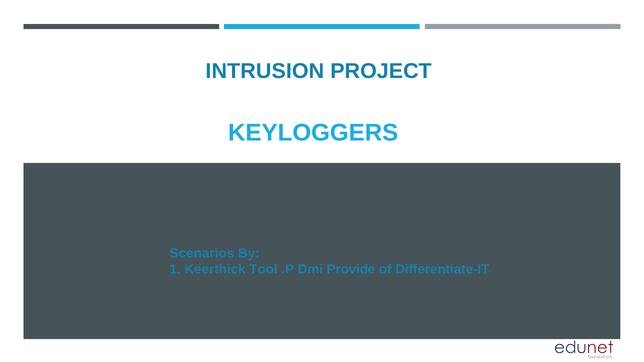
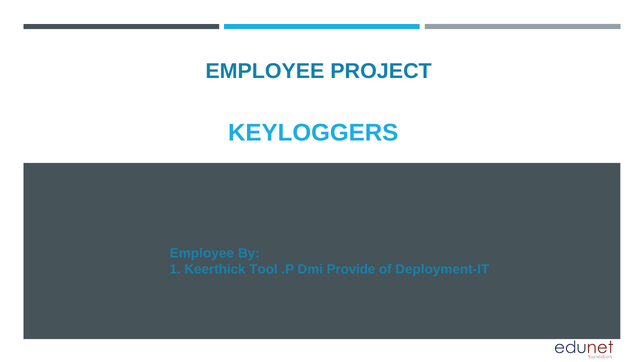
INTRUSION at (265, 71): INTRUSION -> EMPLOYEE
Scenarios at (202, 254): Scenarios -> Employee
Differentiate-IT: Differentiate-IT -> Deployment-IT
